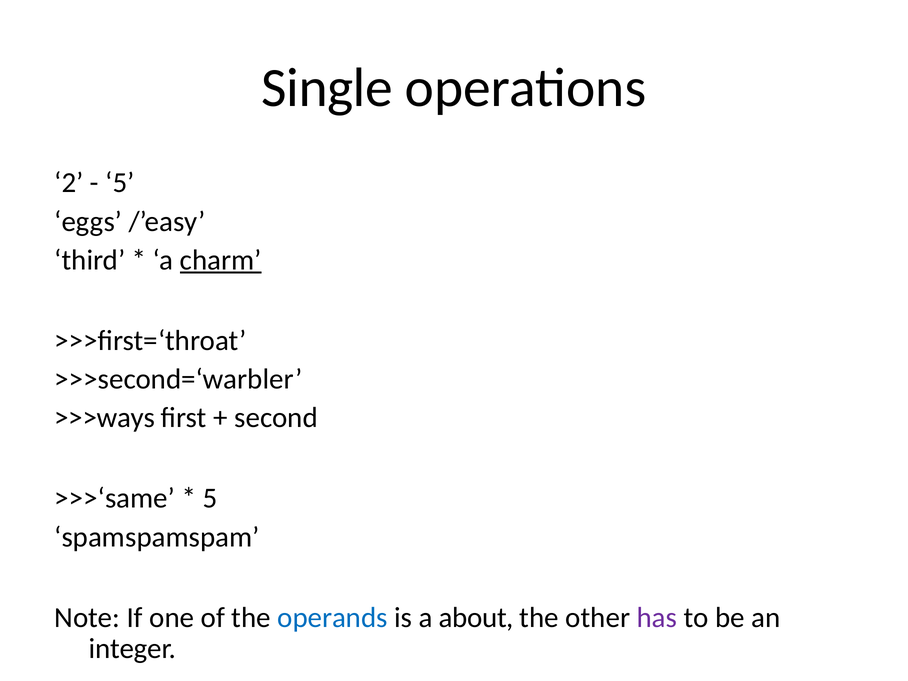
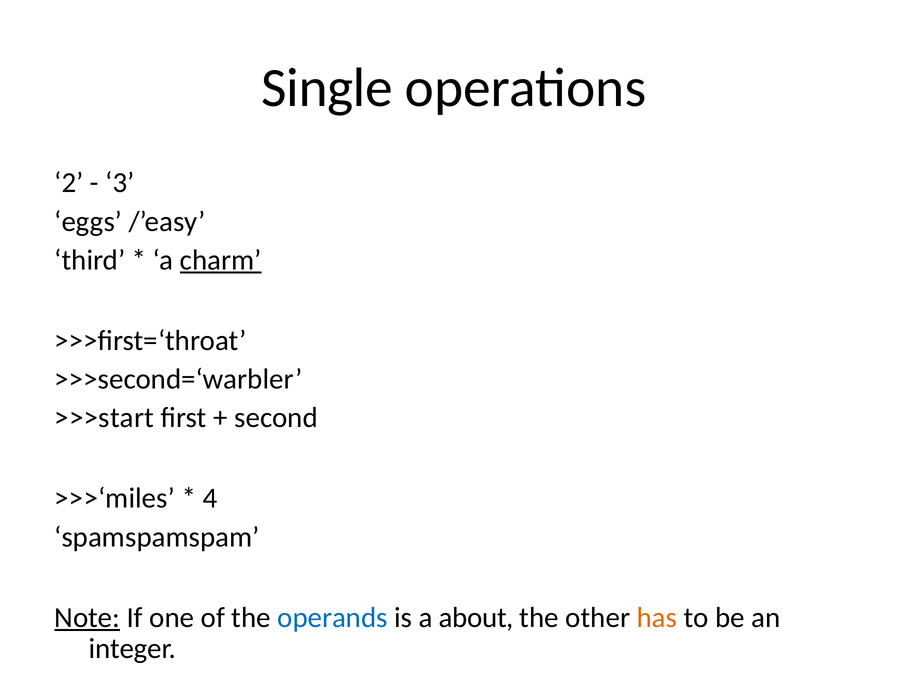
5 at (120, 183): 5 -> 3
>>>ways: >>>ways -> >>>start
>>>‘same: >>>‘same -> >>>‘miles
5 at (210, 498): 5 -> 4
Note underline: none -> present
has colour: purple -> orange
